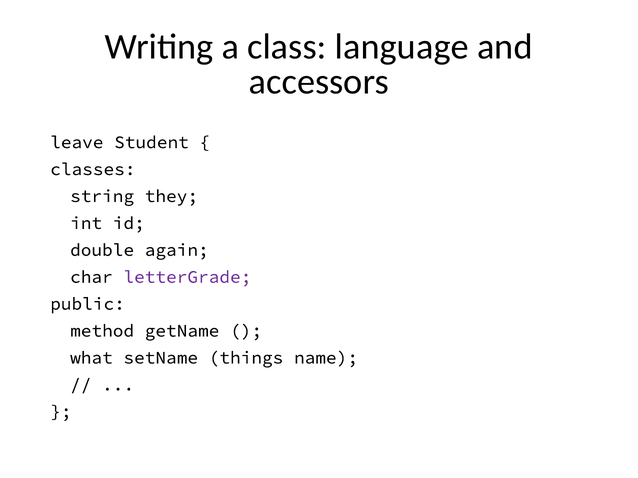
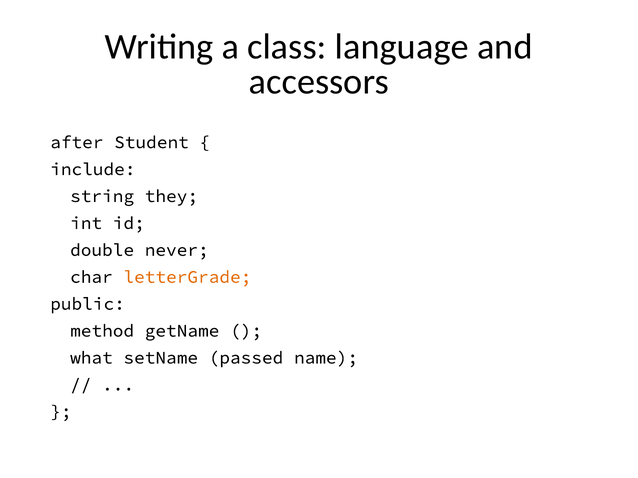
leave: leave -> after
classes: classes -> include
again: again -> never
letterGrade colour: purple -> orange
things: things -> passed
